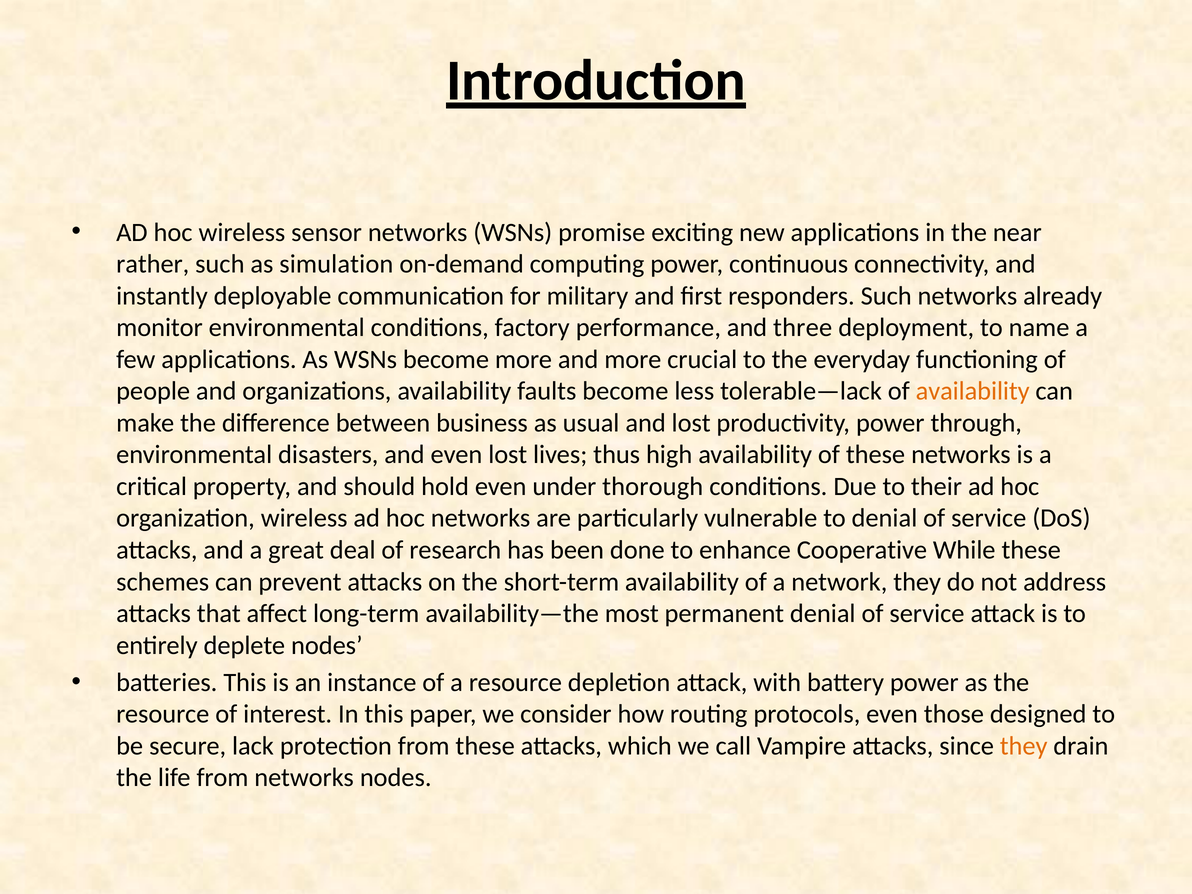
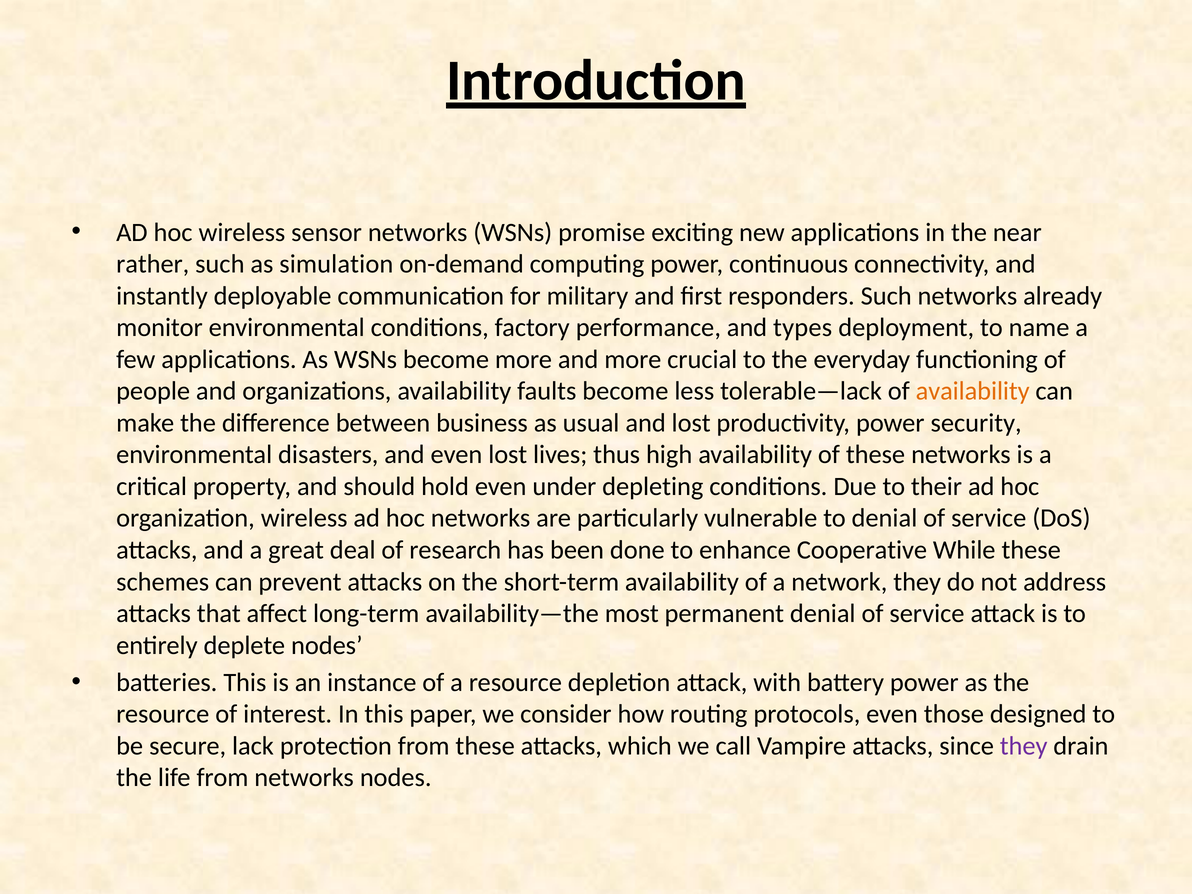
three: three -> types
through: through -> security
thorough: thorough -> depleting
they at (1024, 746) colour: orange -> purple
